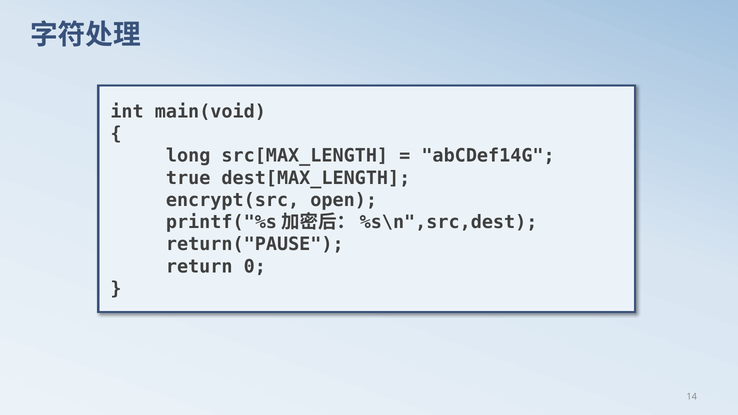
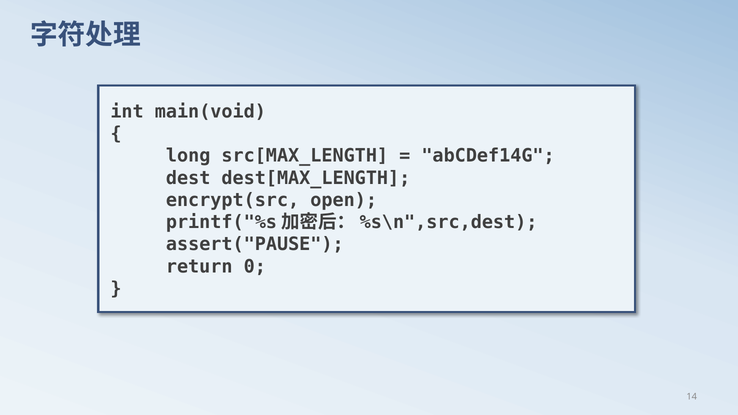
true: true -> dest
return("PAUSE: return("PAUSE -> assert("PAUSE
